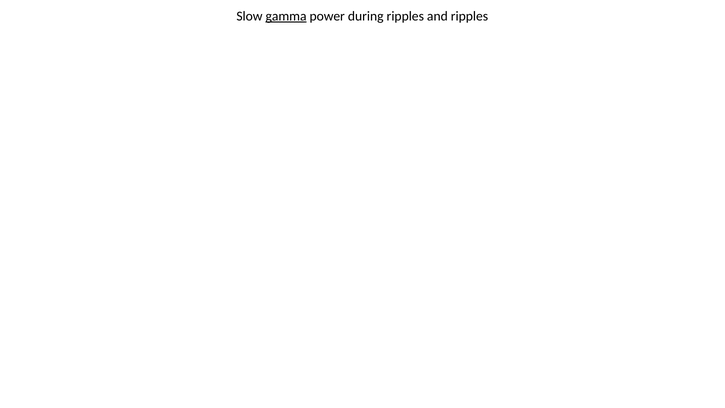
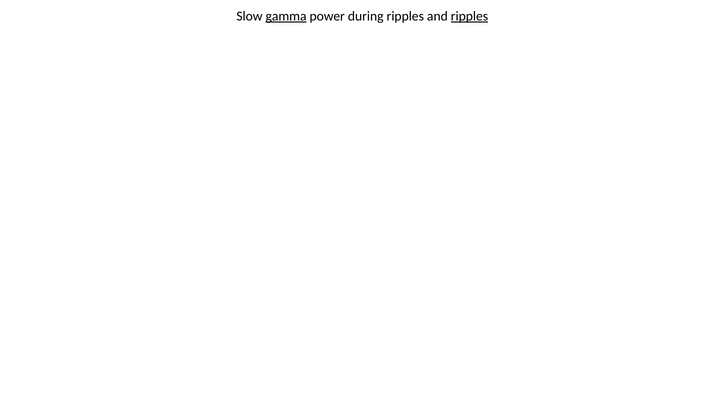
ripples at (470, 16) underline: none -> present
